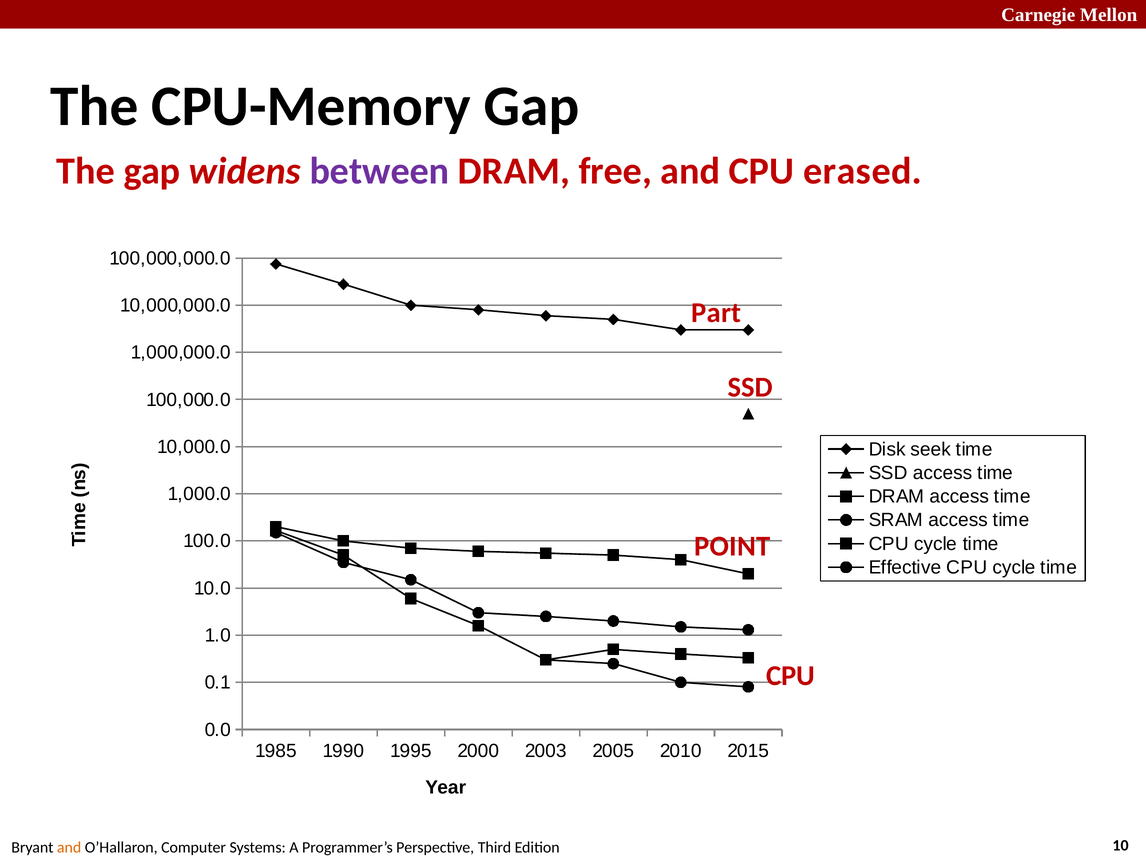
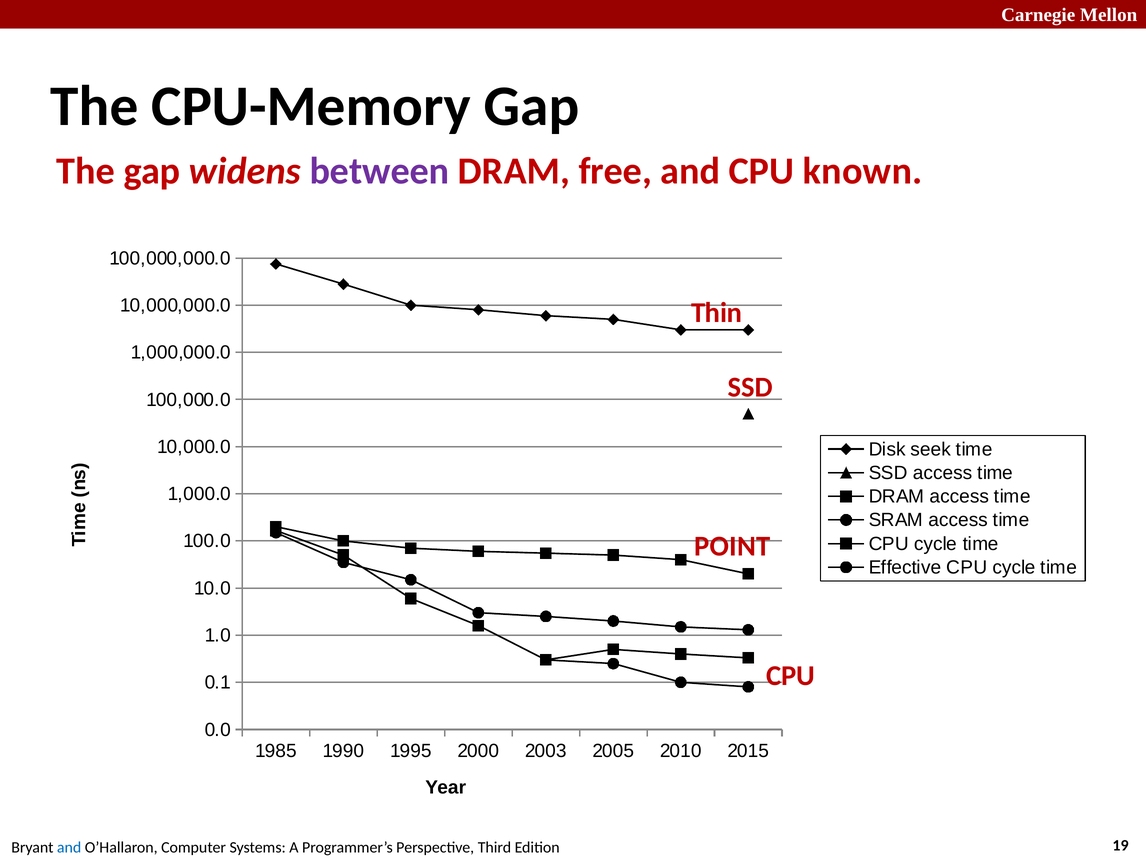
erased: erased -> known
Part: Part -> Thin
and at (69, 847) colour: orange -> blue
10: 10 -> 19
